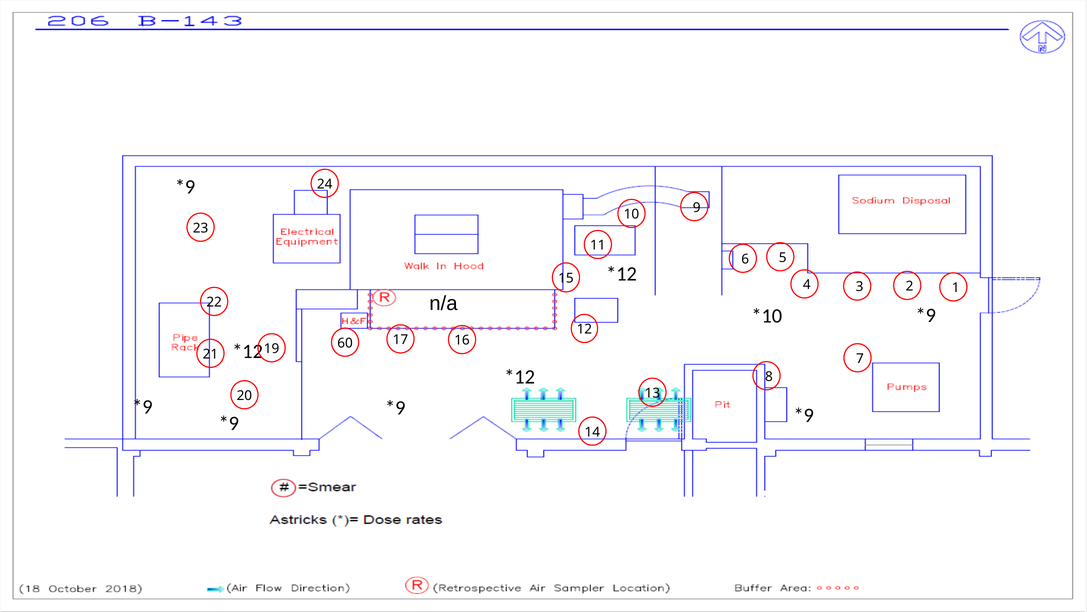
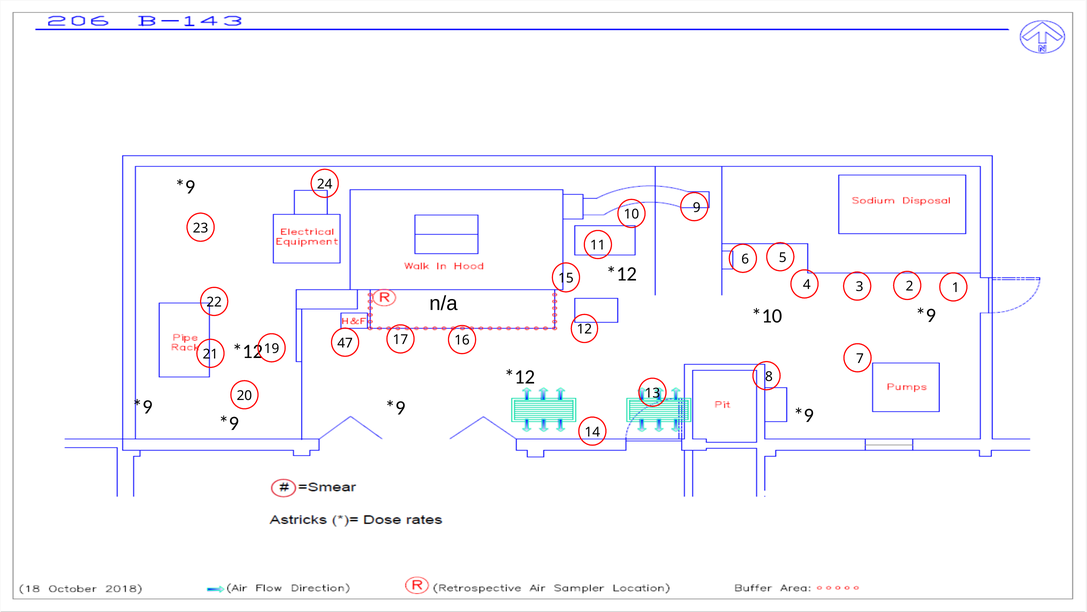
60: 60 -> 47
